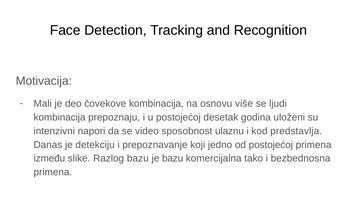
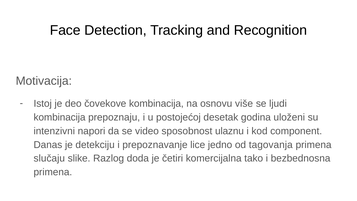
Mali: Mali -> Istoj
predstavlja: predstavlja -> component
koji: koji -> lice
od postojećoj: postojećoj -> tagovanja
između: između -> slučaju
Razlog bazu: bazu -> doda
je bazu: bazu -> četiri
